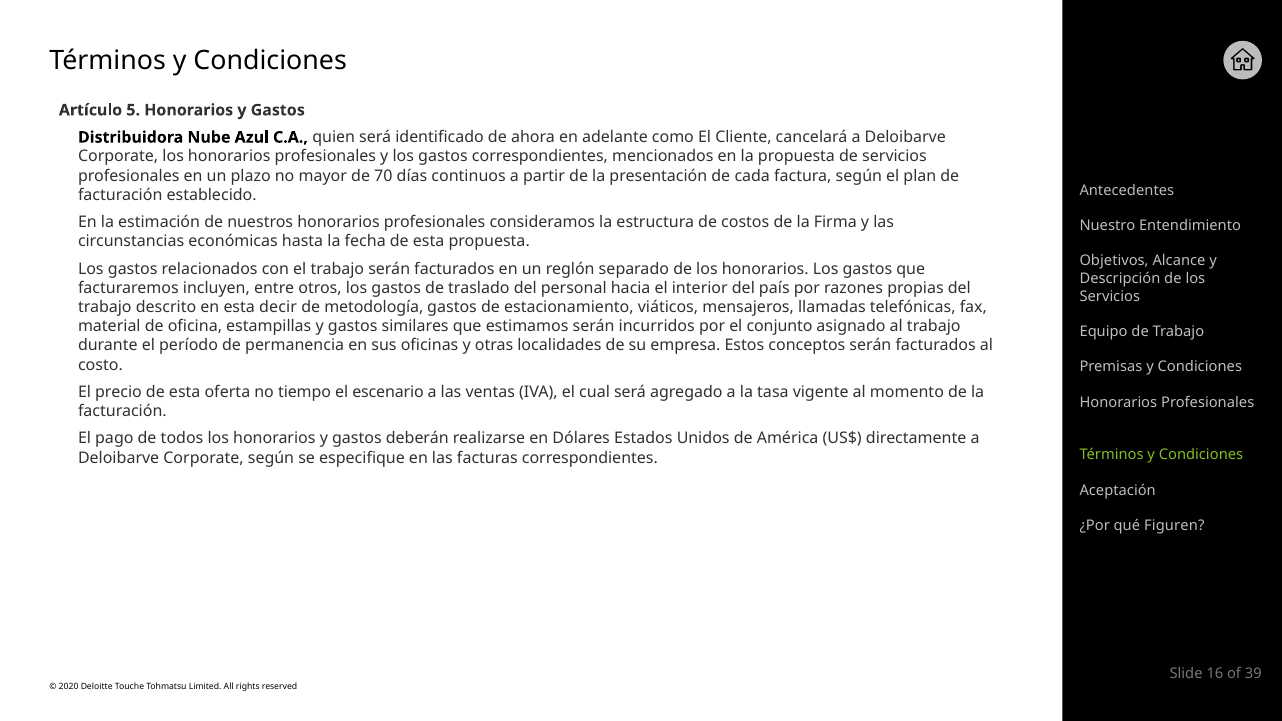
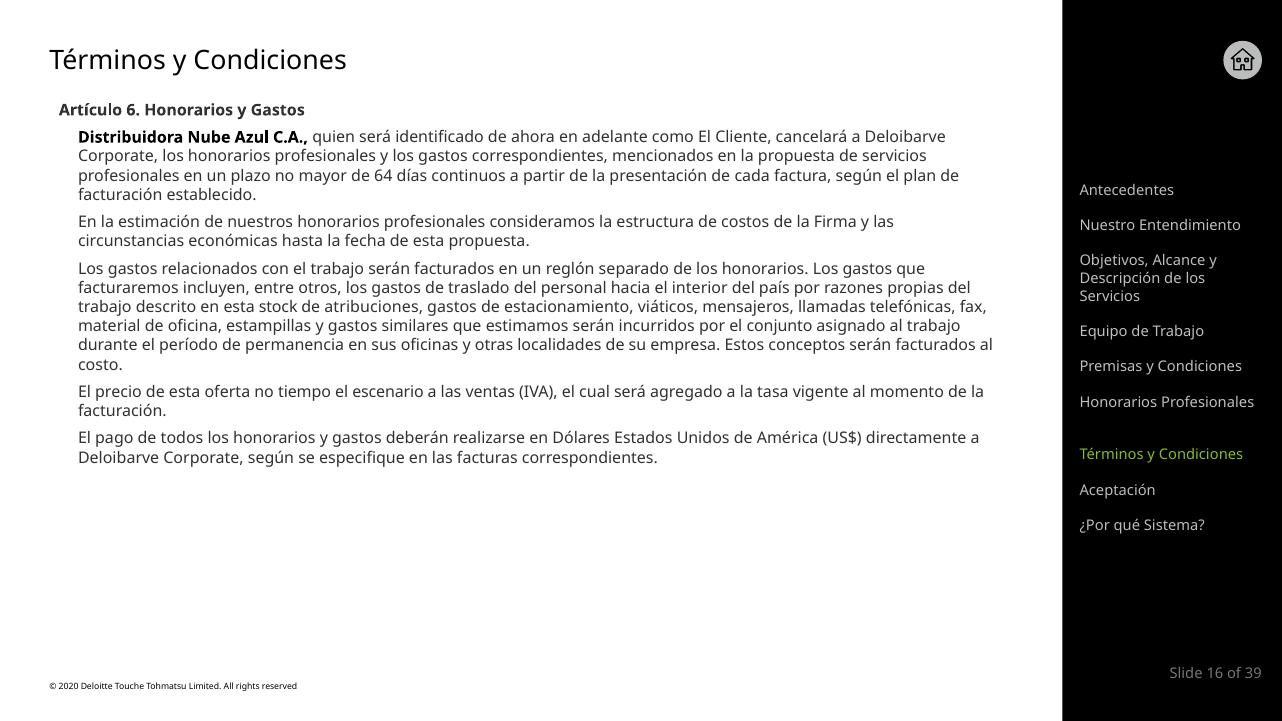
5: 5 -> 6
70: 70 -> 64
decir: decir -> stock
metodología: metodología -> atribuciones
Figuren: Figuren -> Sistema
